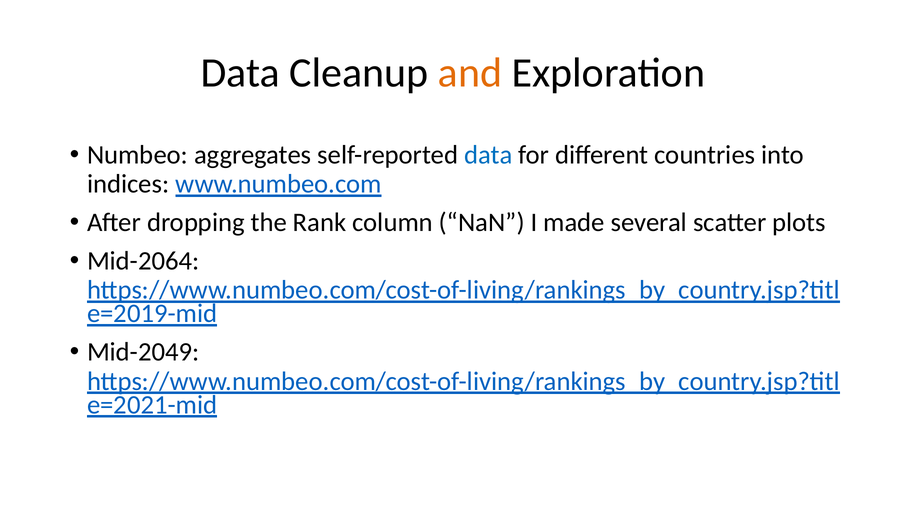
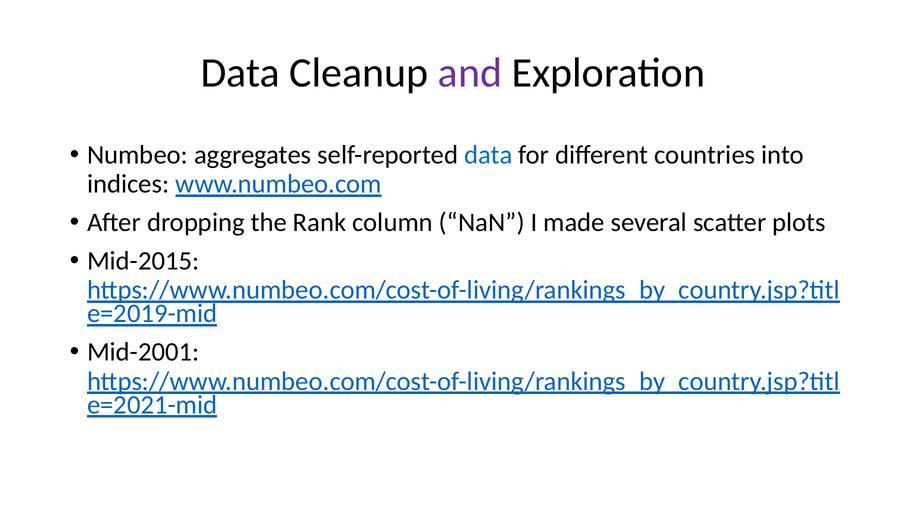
and colour: orange -> purple
Mid-2064: Mid-2064 -> Mid-2015
Mid-2049: Mid-2049 -> Mid-2001
